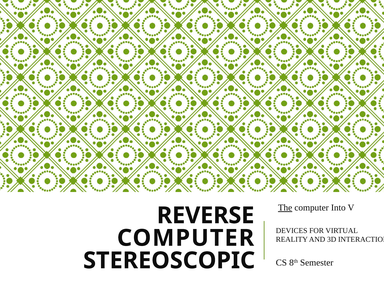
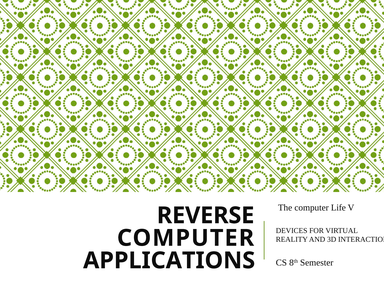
The underline: present -> none
Into: Into -> Life
STEREOSCOPIC: STEREOSCOPIC -> APPLICATIONS
